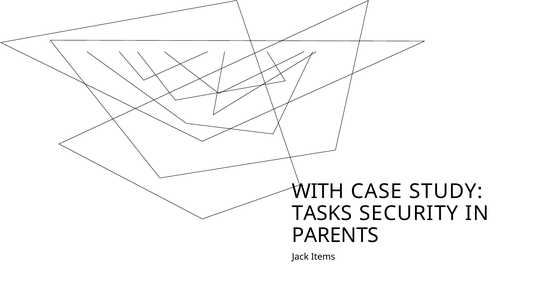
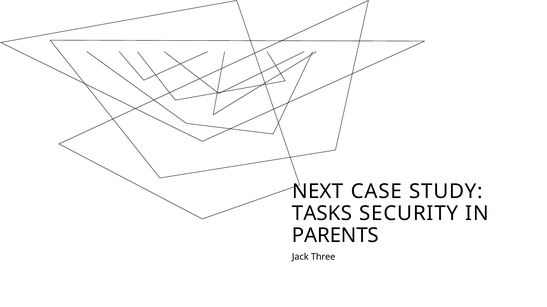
WITH: WITH -> NEXT
Items: Items -> Three
